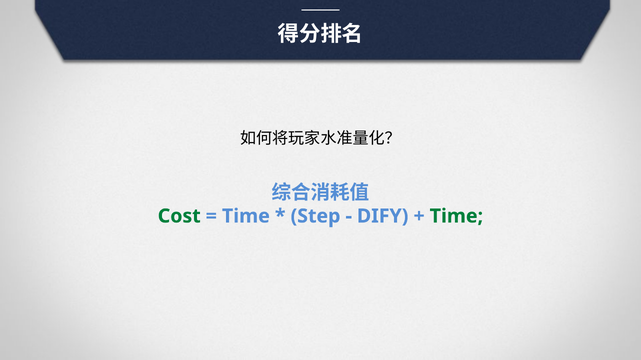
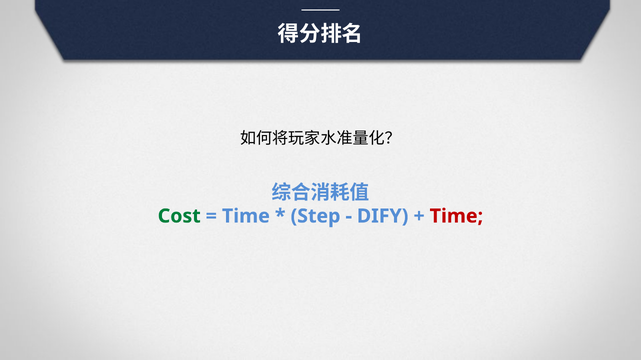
Time at (456, 216) colour: green -> red
